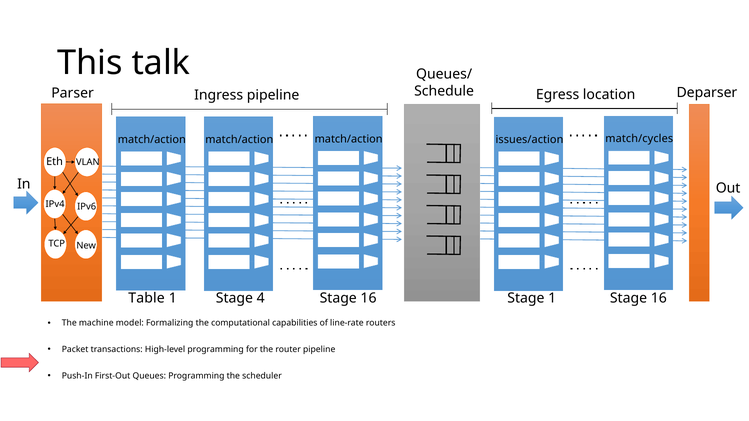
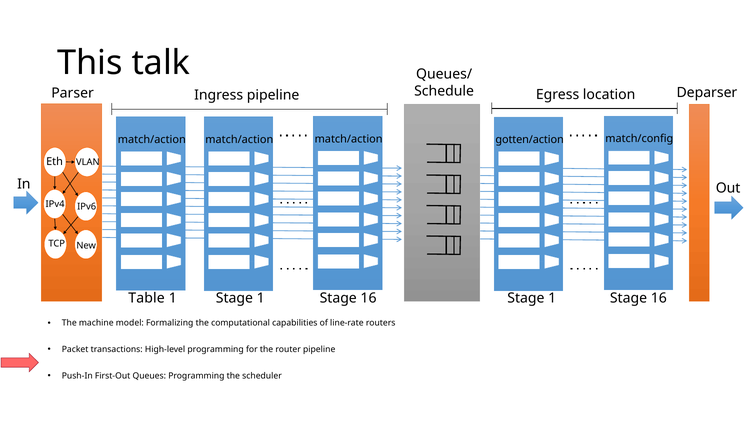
match/cycles: match/cycles -> match/config
issues/action: issues/action -> gotten/action
4 at (261, 298): 4 -> 1
